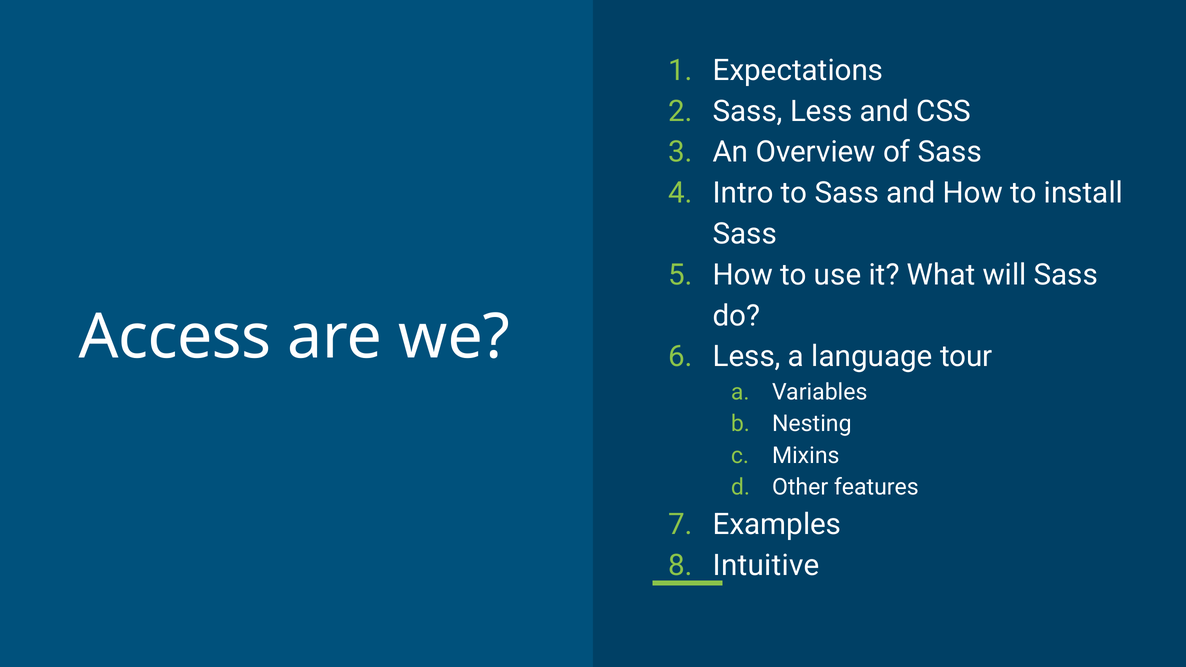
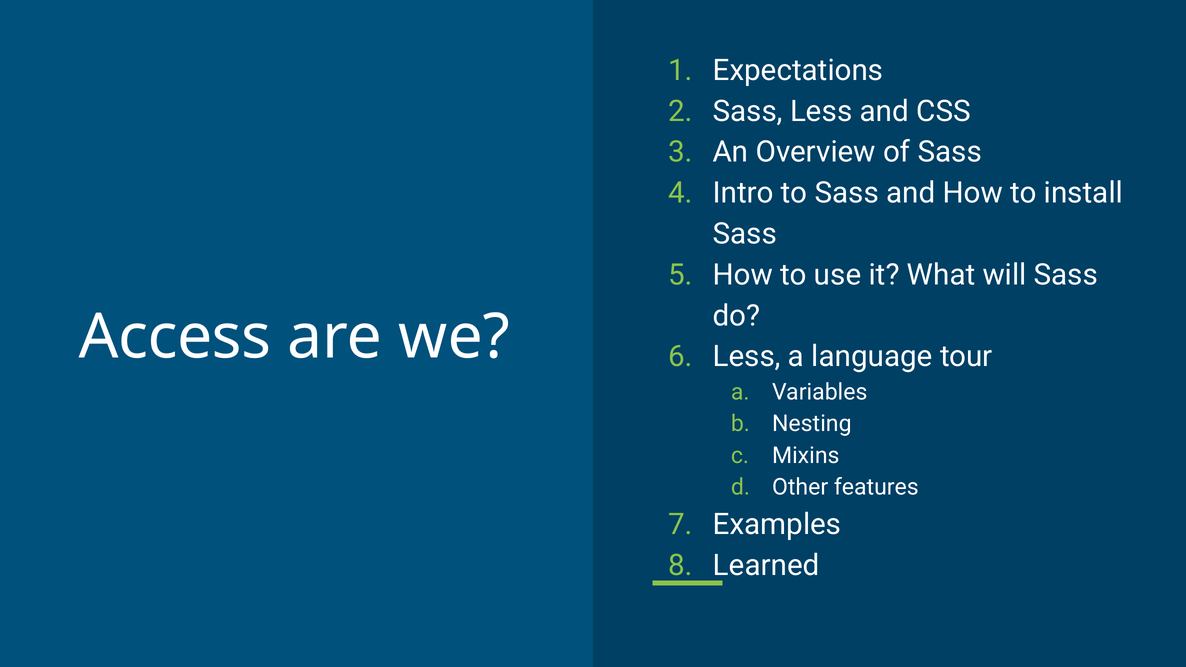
Intuitive: Intuitive -> Learned
